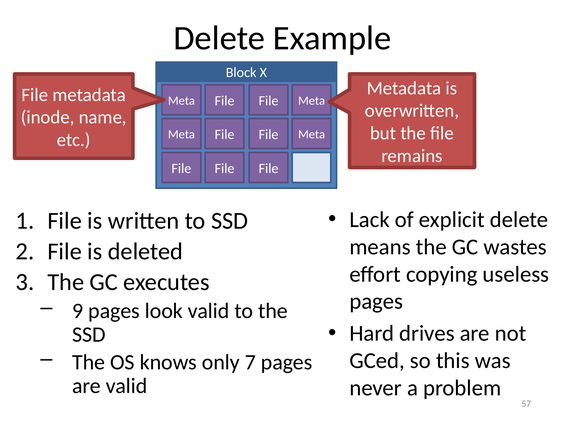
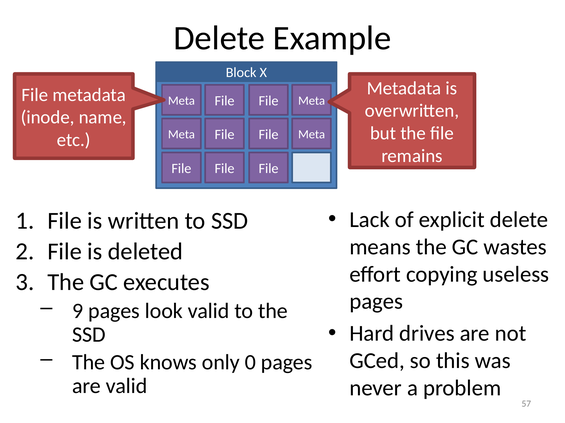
7: 7 -> 0
